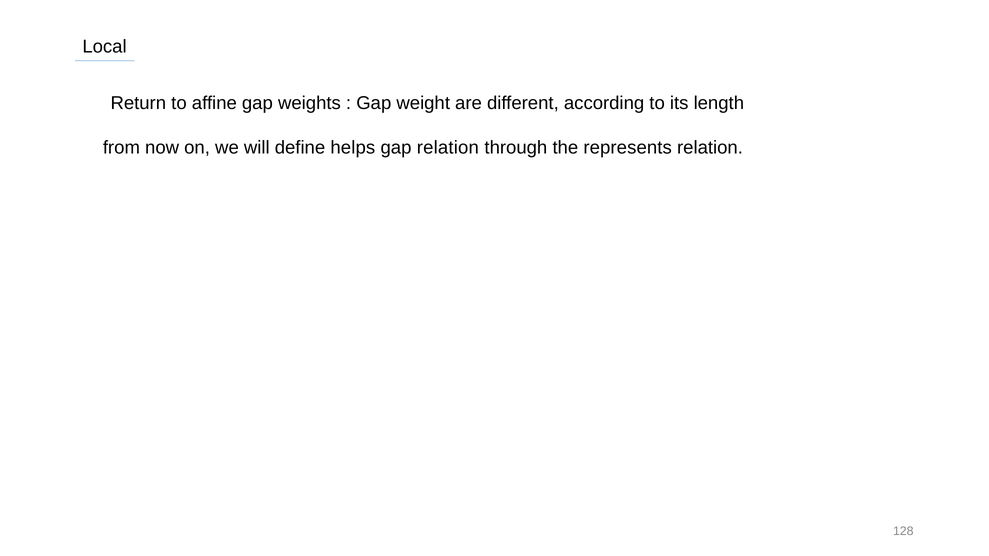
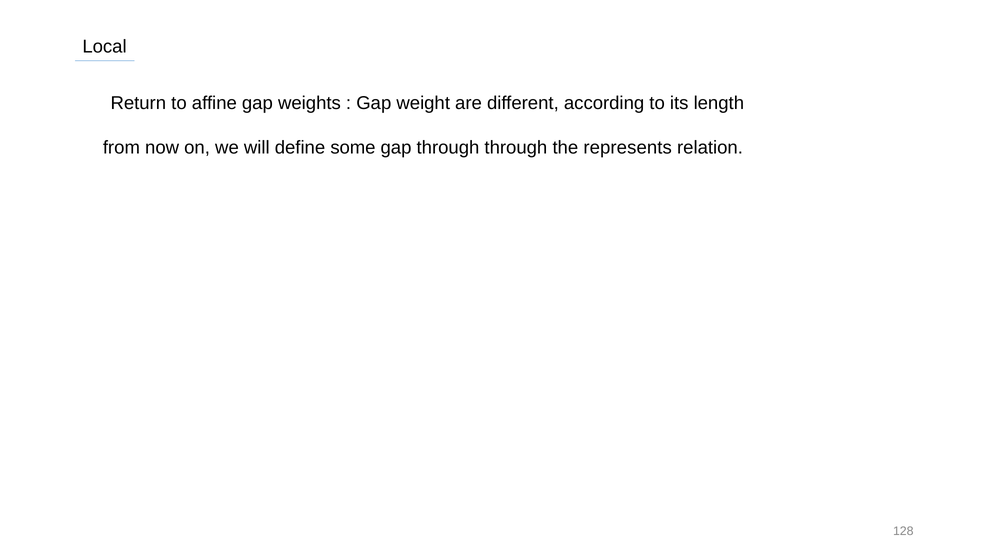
helps: helps -> some
gap relation: relation -> through
